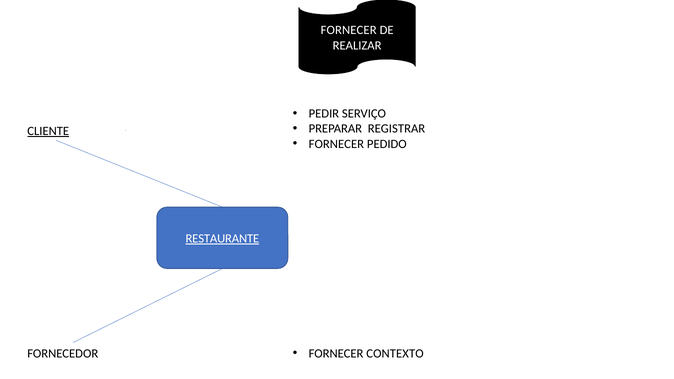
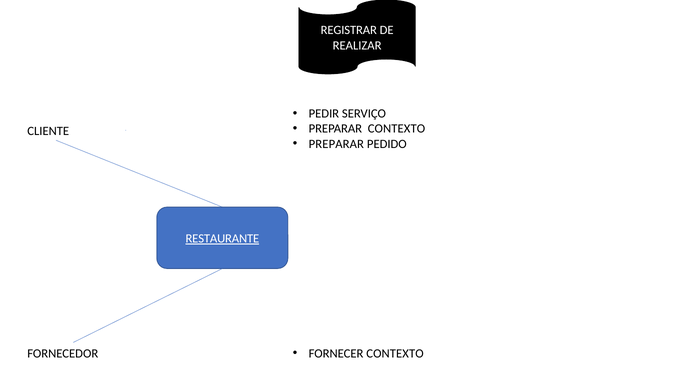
FORNECER at (349, 30): FORNECER -> REGISTRAR
PREPARAR REGISTRAR: REGISTRAR -> CONTEXTO
CLIENTE underline: present -> none
FORNECER at (336, 144): FORNECER -> PREPARAR
